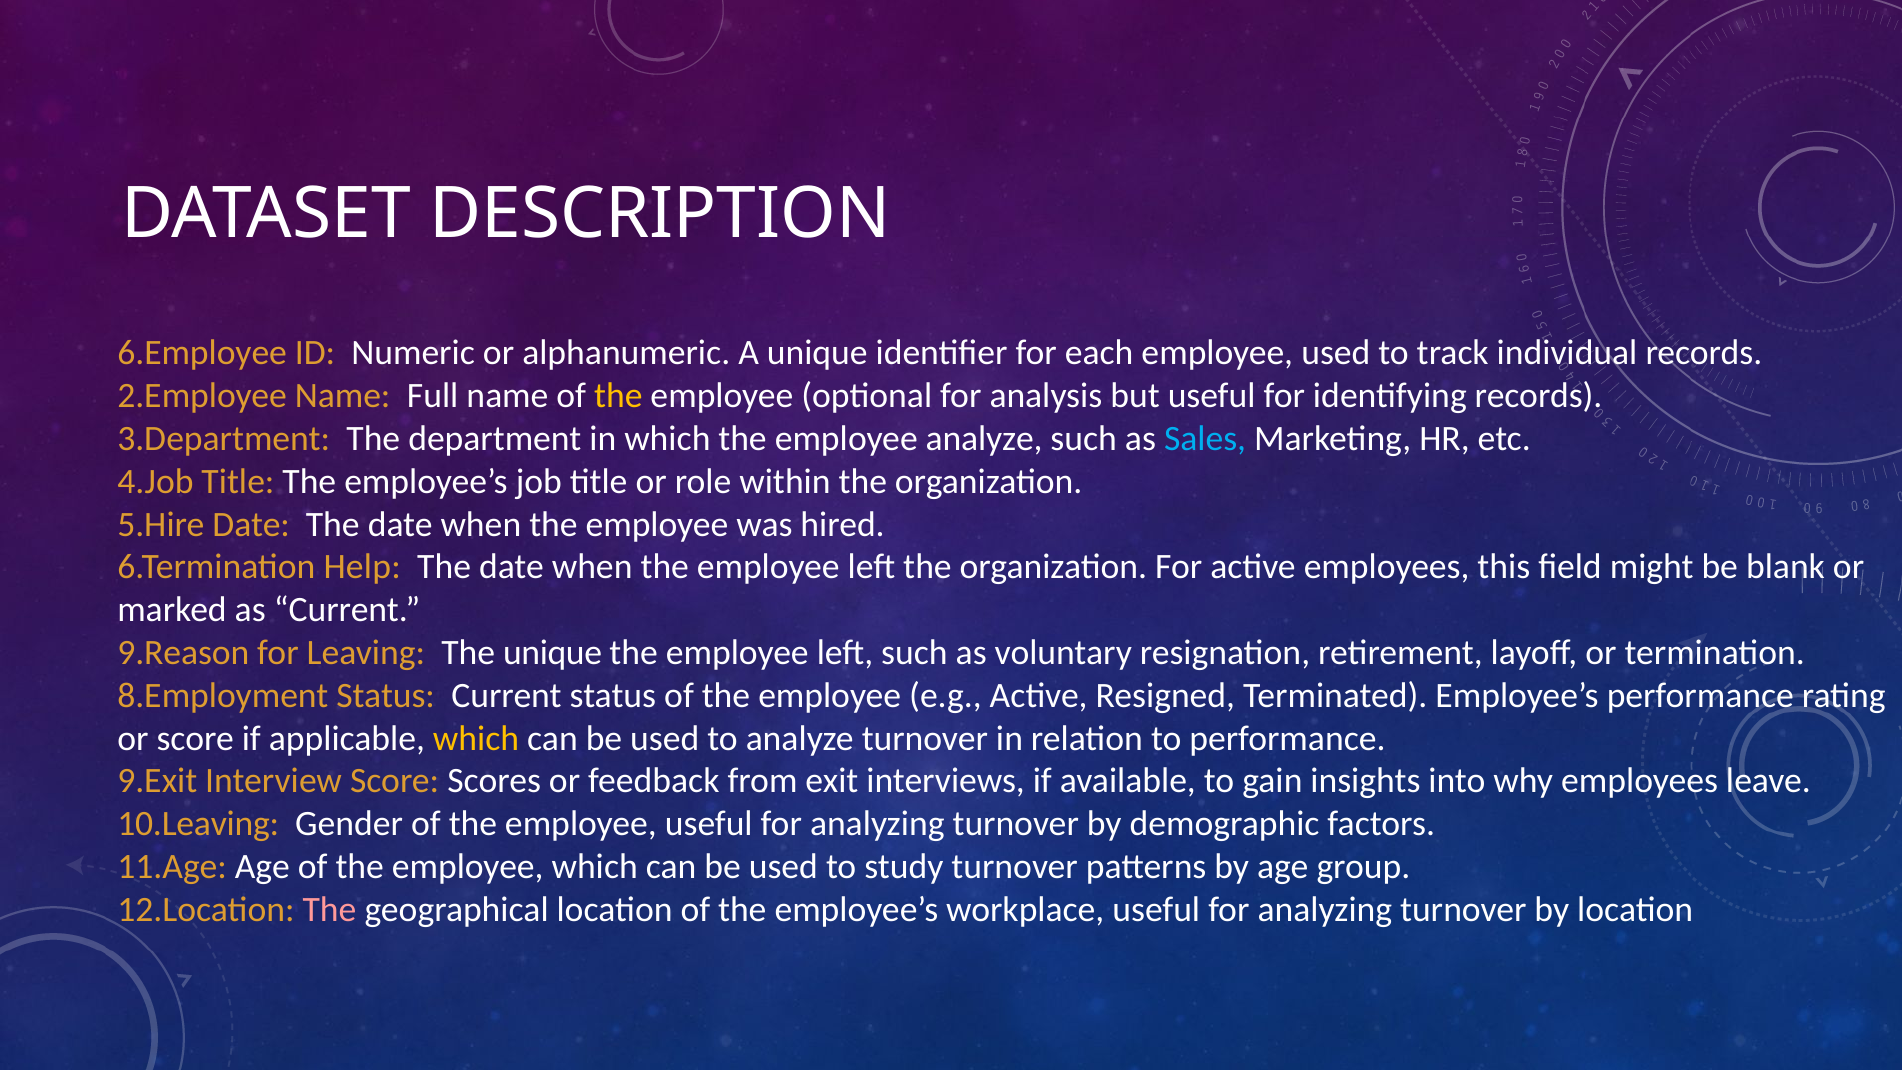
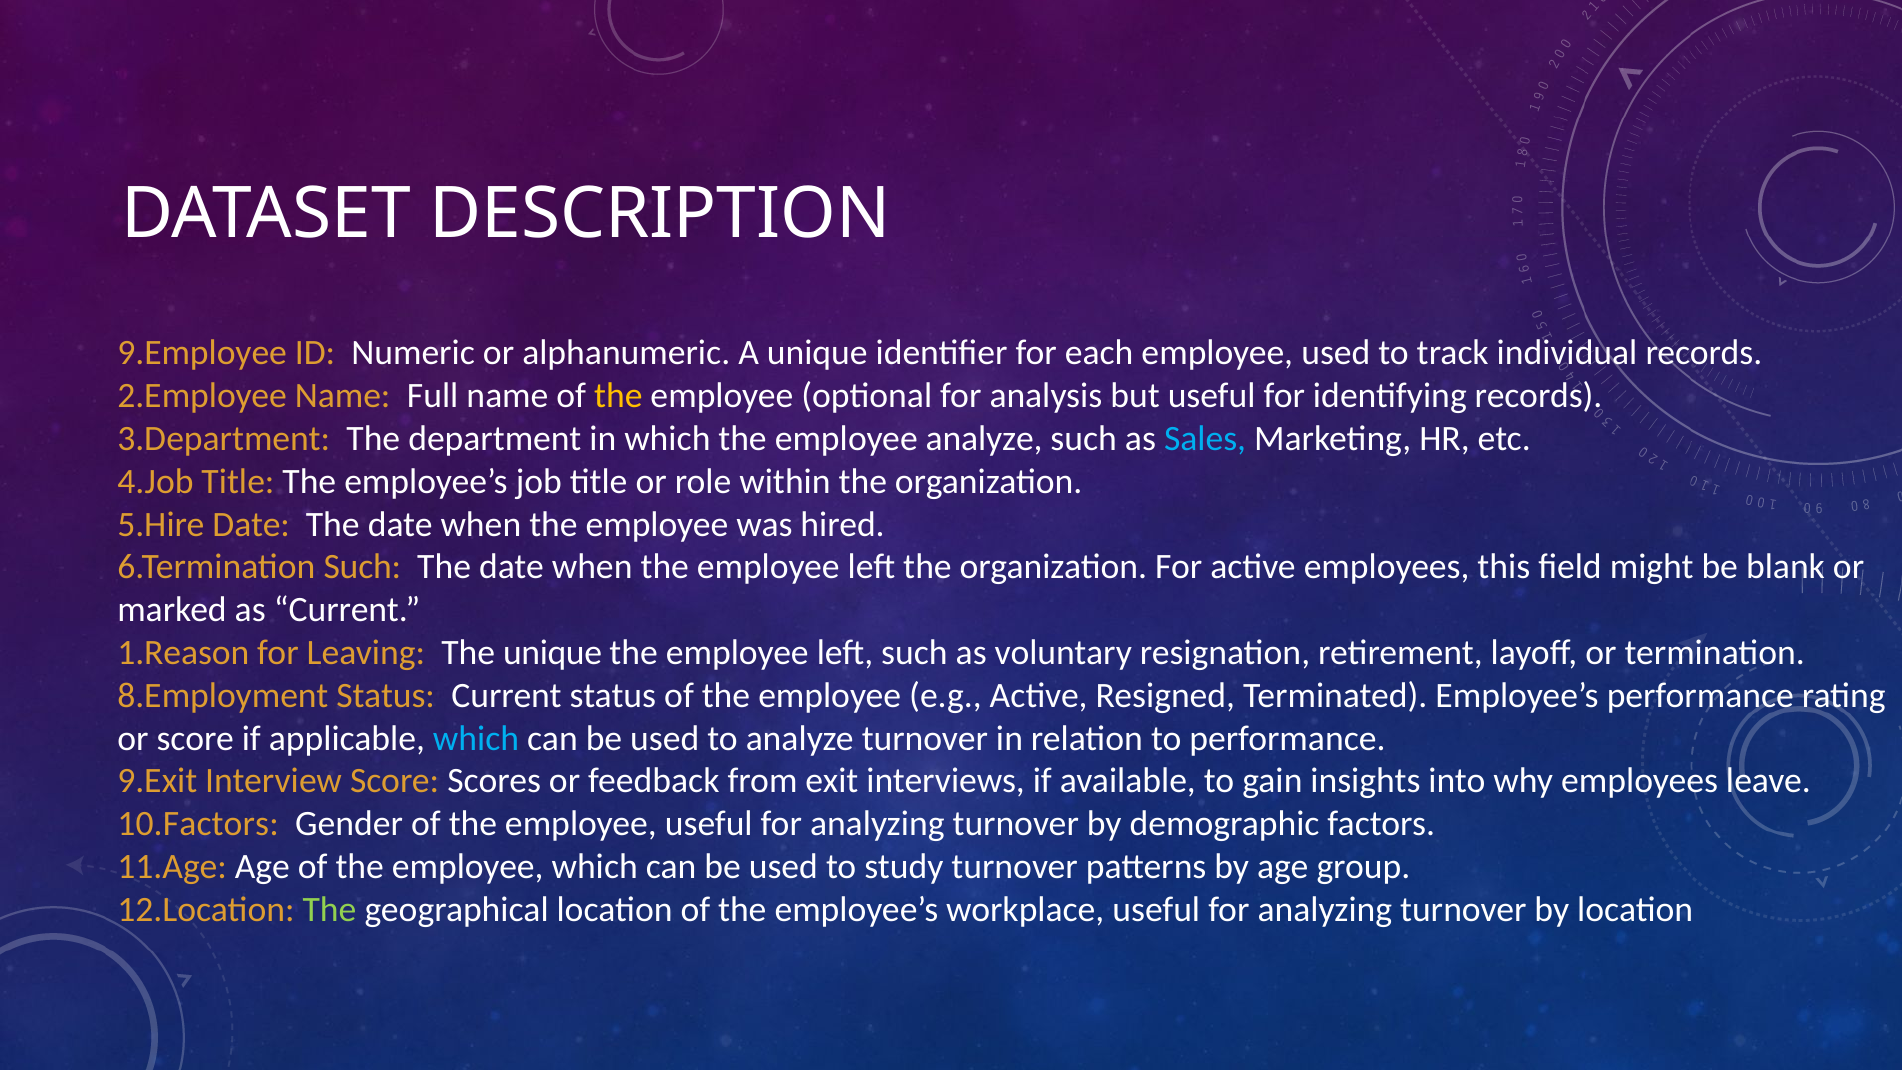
6.Employee: 6.Employee -> 9.Employee
6.Termination Help: Help -> Such
9.Reason: 9.Reason -> 1.Reason
which at (476, 738) colour: yellow -> light blue
10.Leaving: 10.Leaving -> 10.Factors
The at (329, 909) colour: pink -> light green
